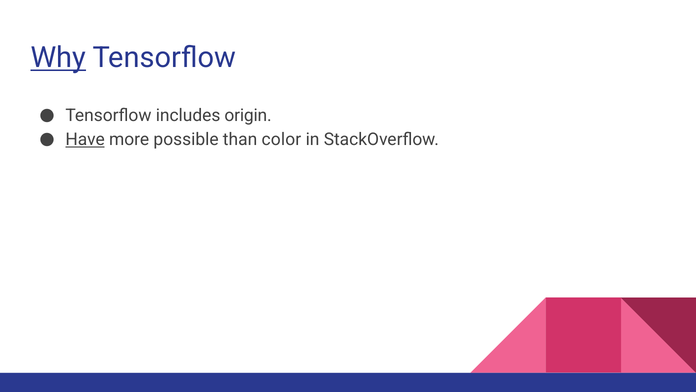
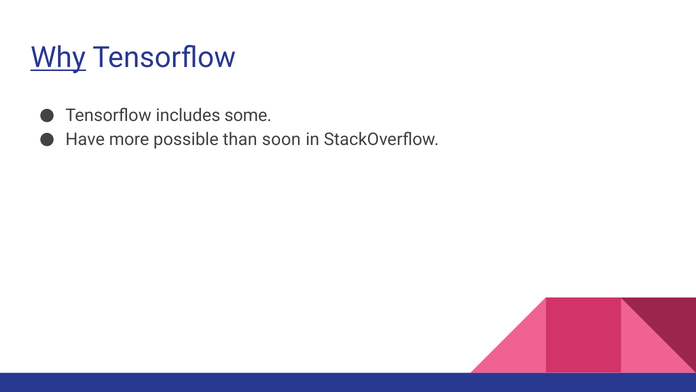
origin: origin -> some
Have underline: present -> none
color: color -> soon
